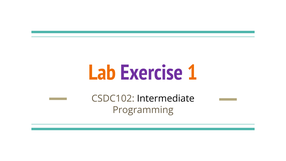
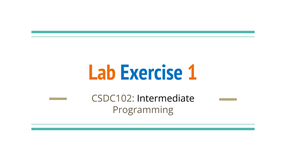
Exercise colour: purple -> blue
